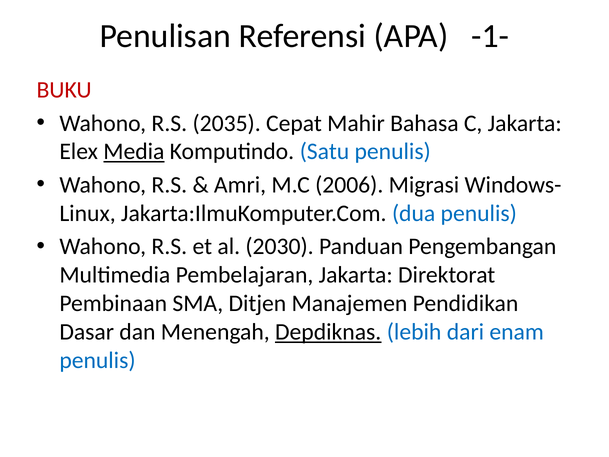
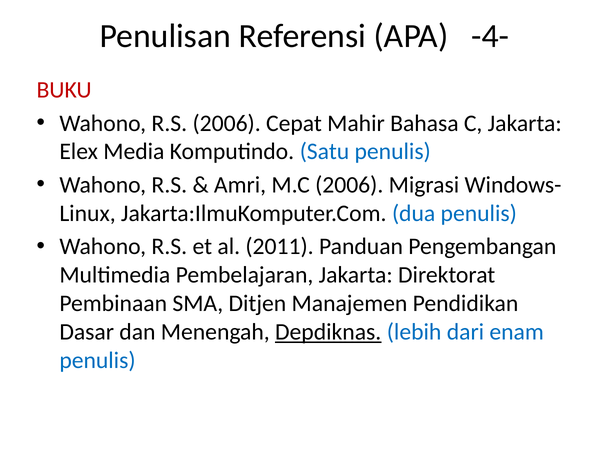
-1-: -1- -> -4-
R.S 2035: 2035 -> 2006
Media underline: present -> none
2030: 2030 -> 2011
